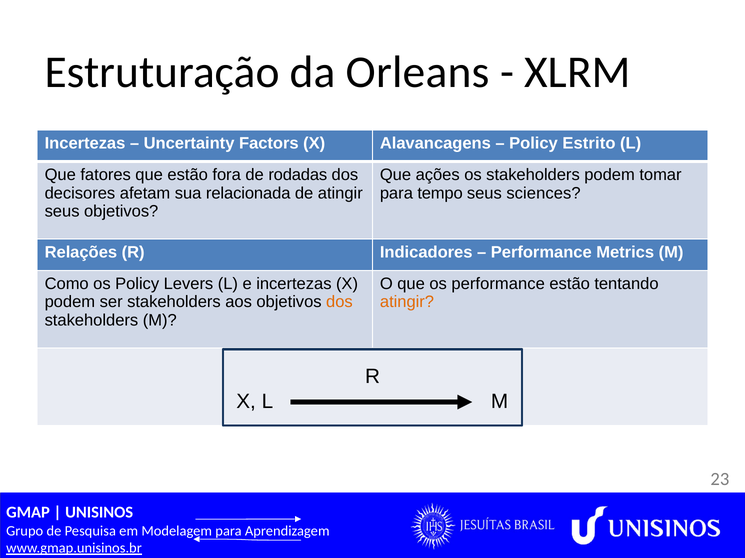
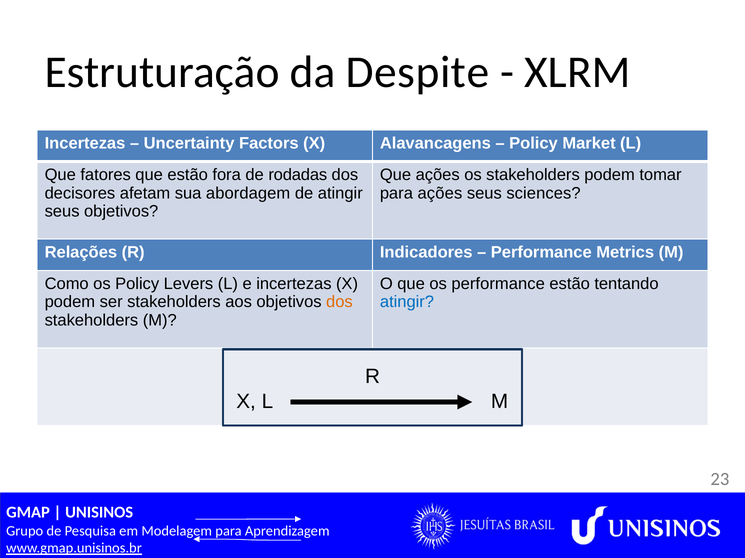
Orleans: Orleans -> Despite
Estrito: Estrito -> Market
relacionada: relacionada -> abordagem
para tempo: tempo -> ações
atingir at (407, 302) colour: orange -> blue
